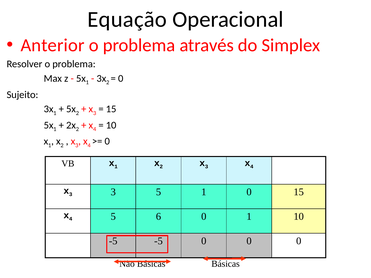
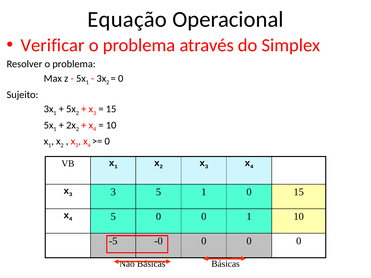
Anterior: Anterior -> Verificar
5 6: 6 -> 0
-5 -5: -5 -> -0
